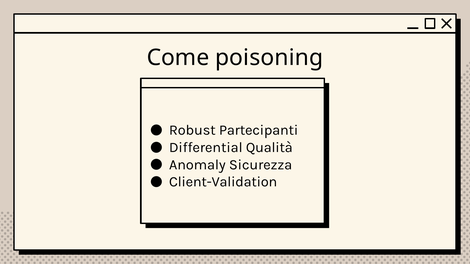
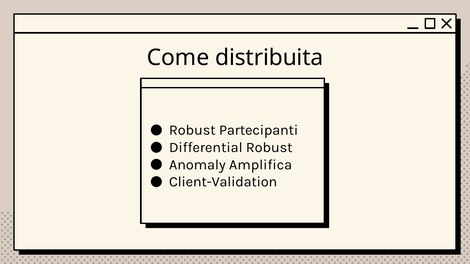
poisoning: poisoning -> distribuita
Differential Qualità: Qualità -> Robust
Sicurezza: Sicurezza -> Amplifica
